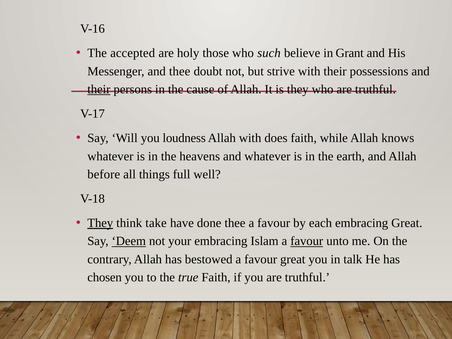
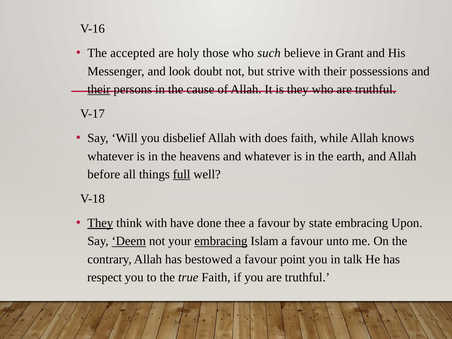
and thee: thee -> look
loudness: loudness -> disbelief
full underline: none -> present
think take: take -> with
each: each -> state
embracing Great: Great -> Upon
embracing at (221, 241) underline: none -> present
favour at (307, 241) underline: present -> none
favour great: great -> point
chosen: chosen -> respect
